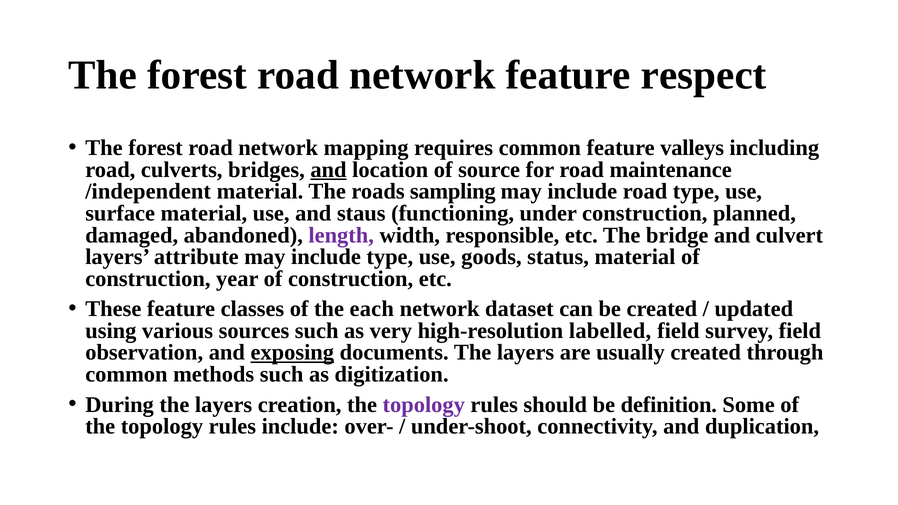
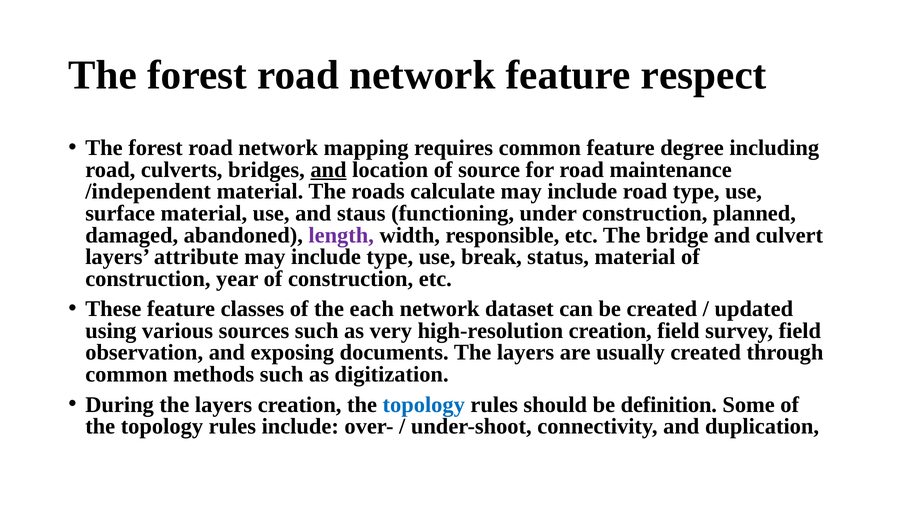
valleys: valleys -> degree
sampling: sampling -> calculate
goods: goods -> break
high-resolution labelled: labelled -> creation
exposing underline: present -> none
topology at (424, 405) colour: purple -> blue
